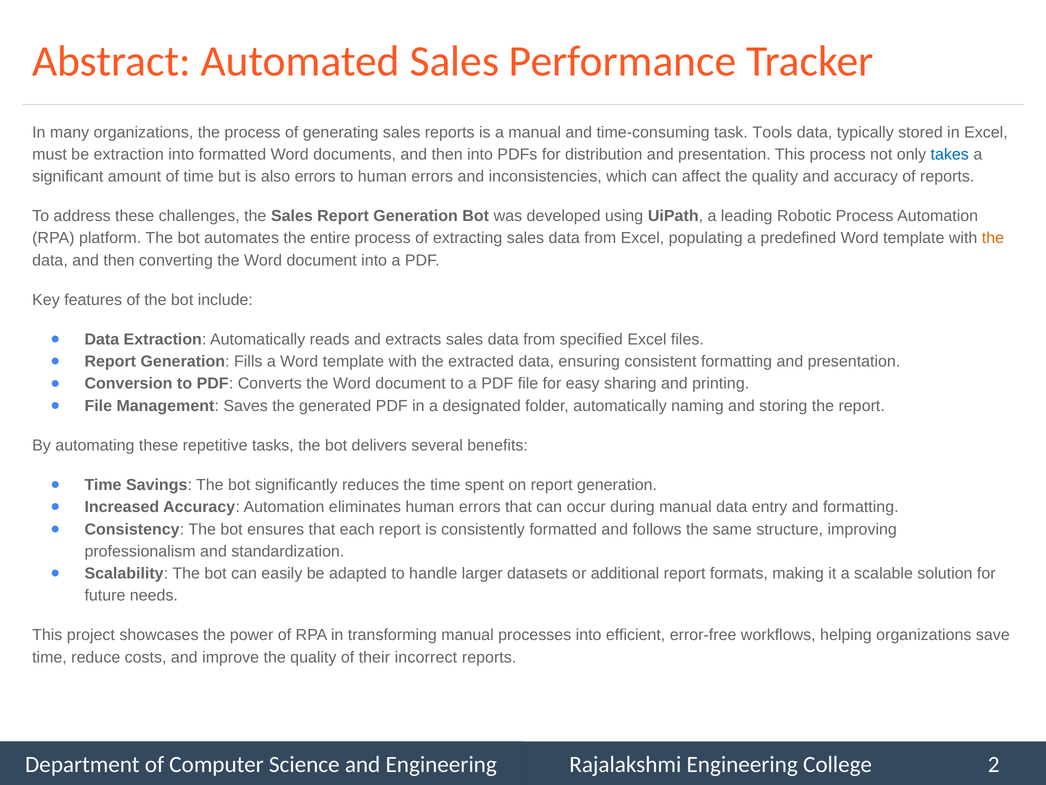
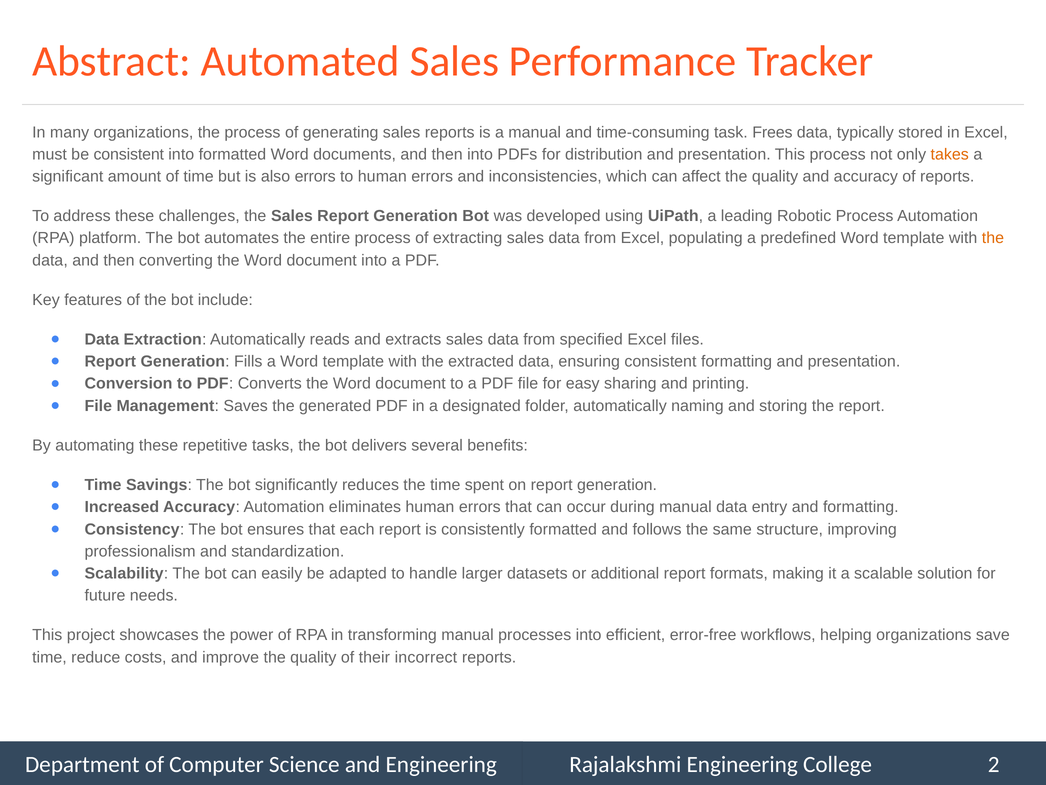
Tools: Tools -> Frees
be extraction: extraction -> consistent
takes colour: blue -> orange
